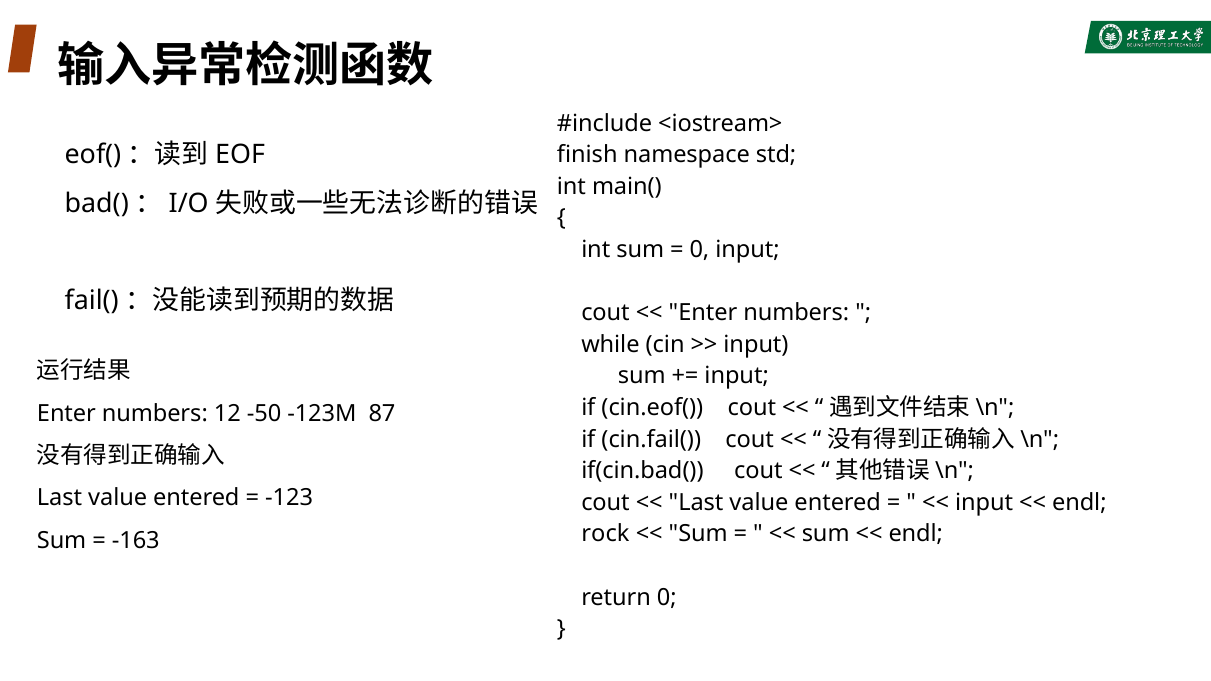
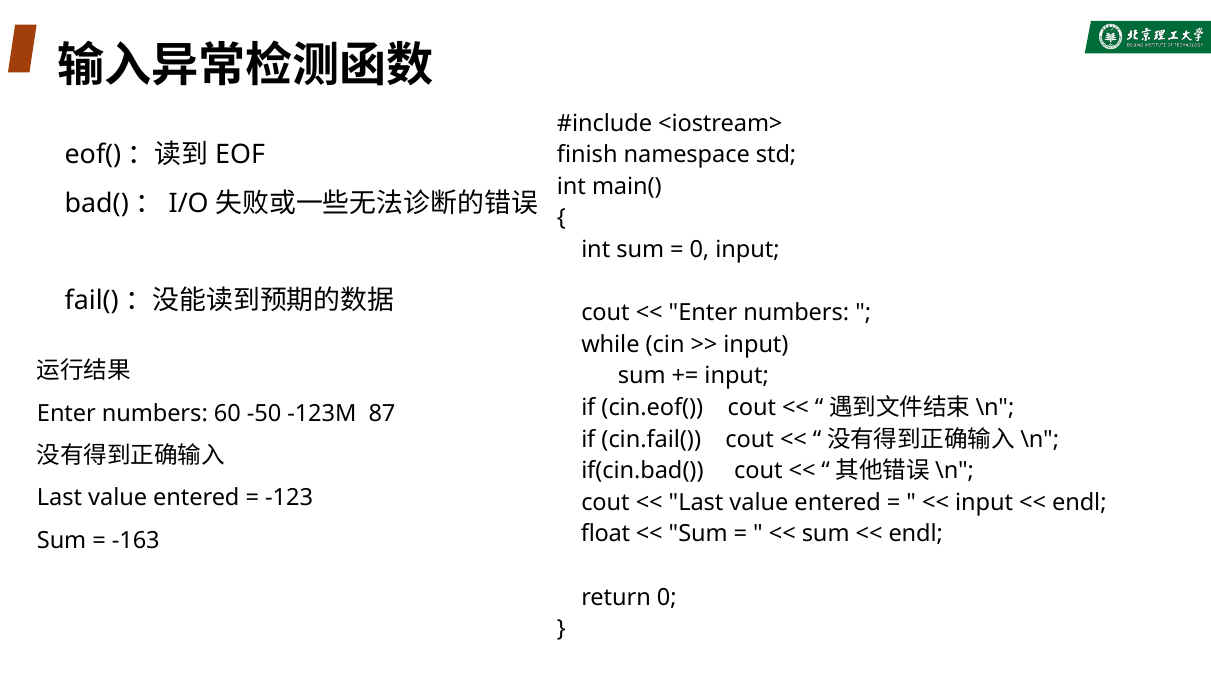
12: 12 -> 60
rock: rock -> float
